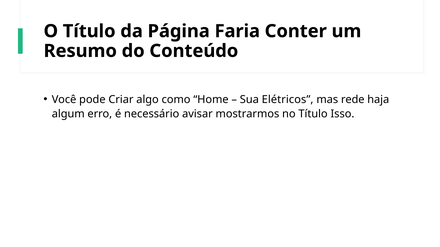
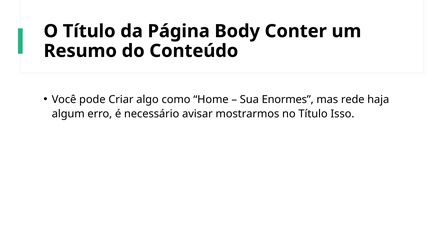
Faria: Faria -> Body
Elétricos: Elétricos -> Enormes
